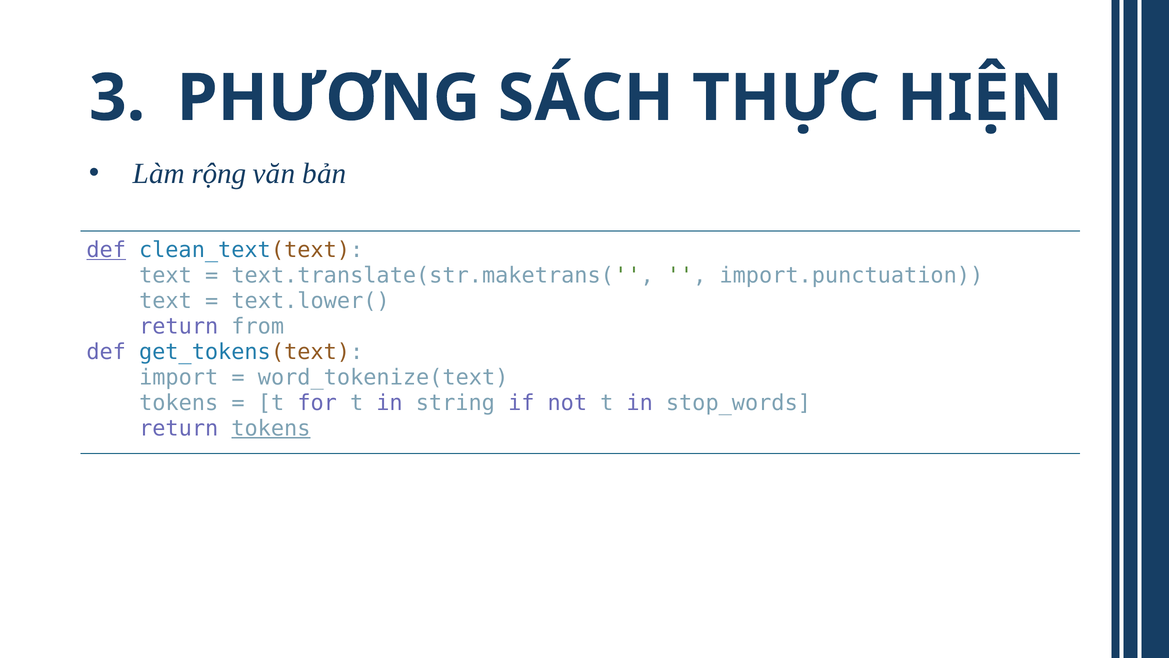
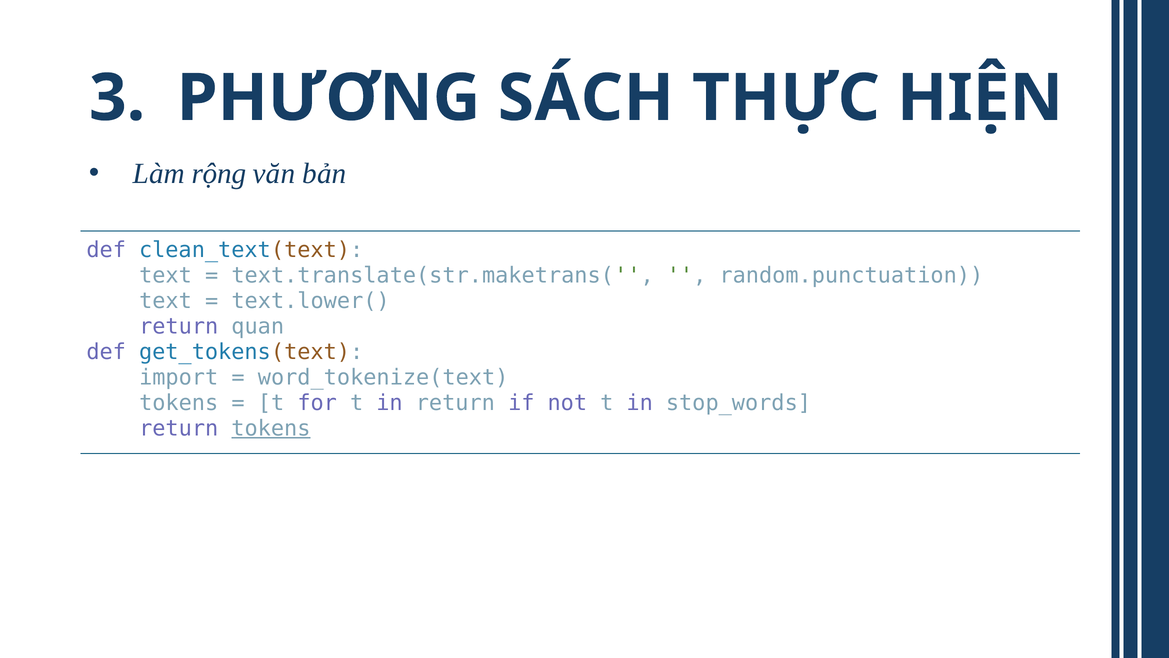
def at (106, 250) underline: present -> none
import.punctuation: import.punctuation -> random.punctuation
from: from -> quan
in string: string -> return
